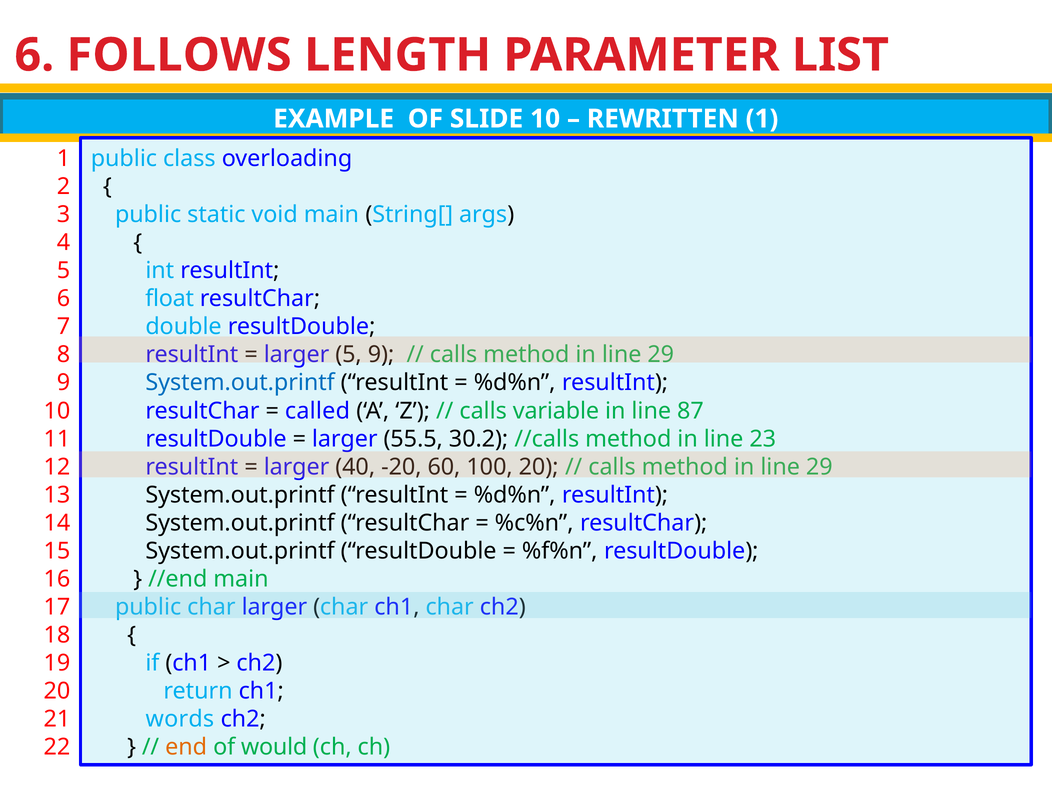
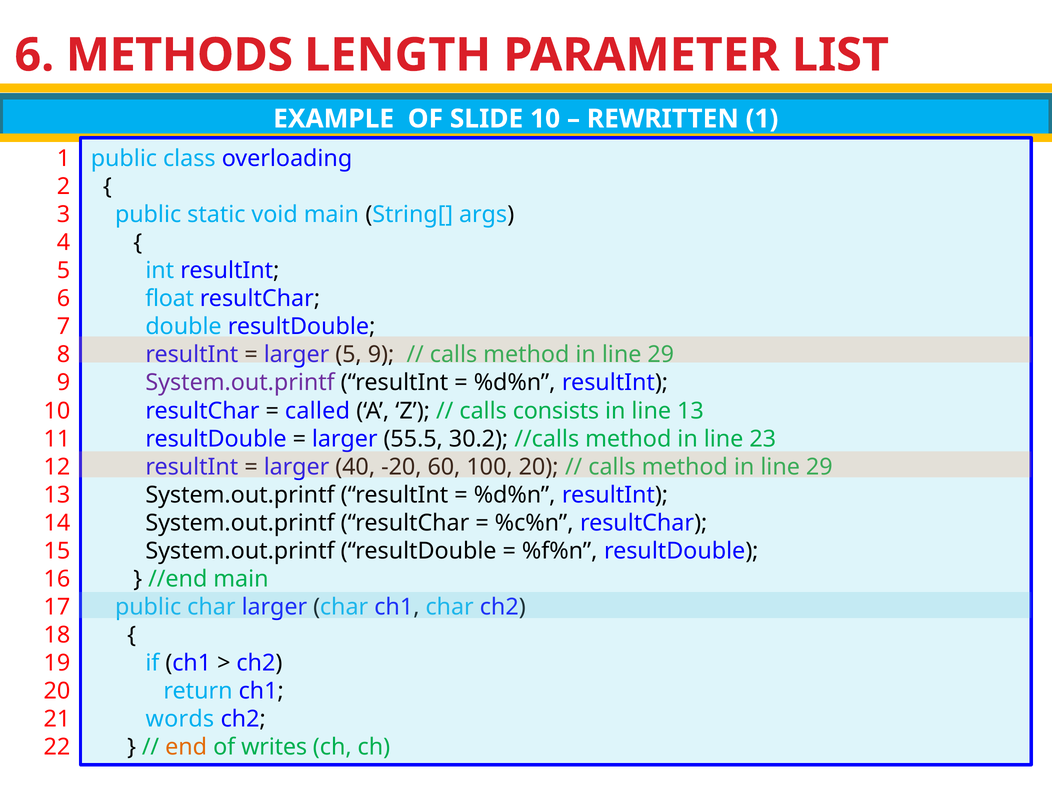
FOLLOWS: FOLLOWS -> METHODS
System.out.printf at (240, 383) colour: blue -> purple
variable: variable -> consists
line 87: 87 -> 13
would: would -> writes
